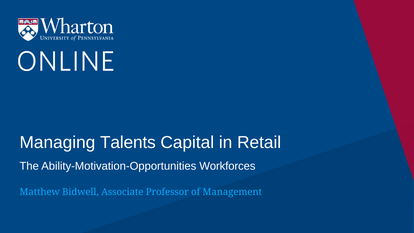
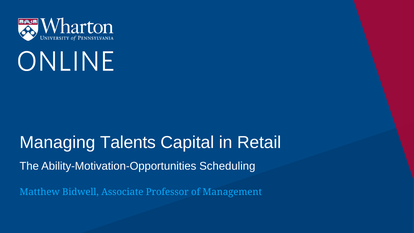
Workforces: Workforces -> Scheduling
